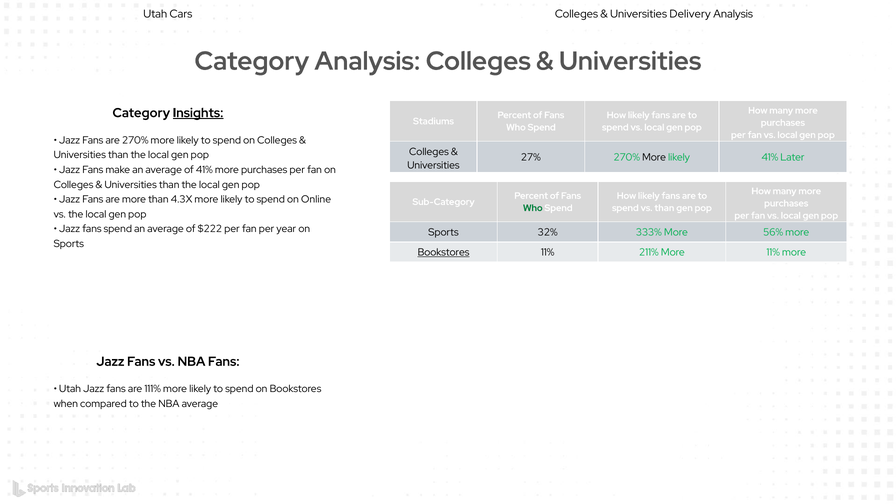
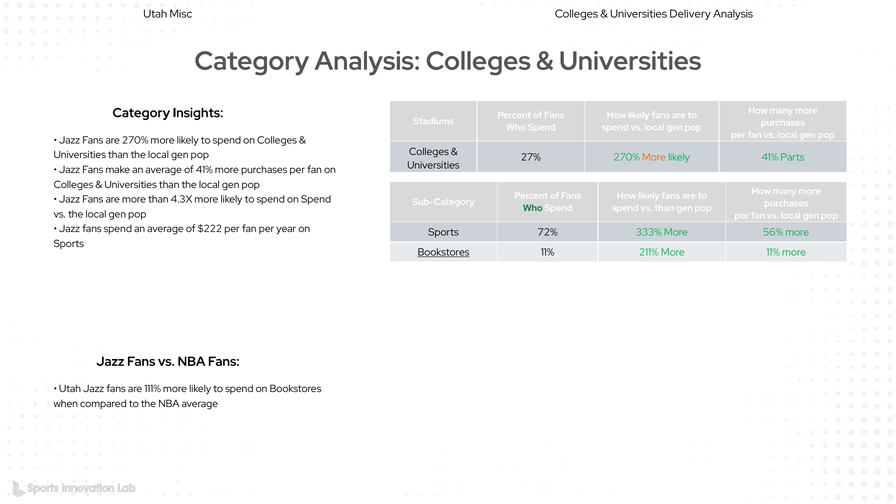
Cars: Cars -> Misc
Insights underline: present -> none
More at (654, 157) colour: black -> orange
Later: Later -> Parts
on Online: Online -> Spend
32%: 32% -> 72%
